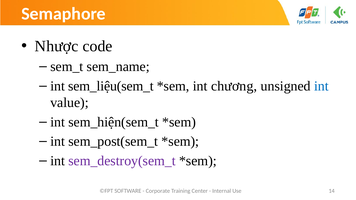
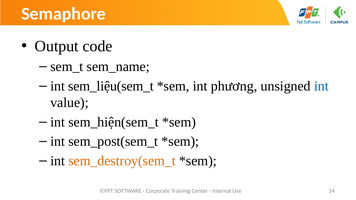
Nhược: Nhược -> Output
chương: chương -> phương
sem_destroy(sem_t colour: purple -> orange
